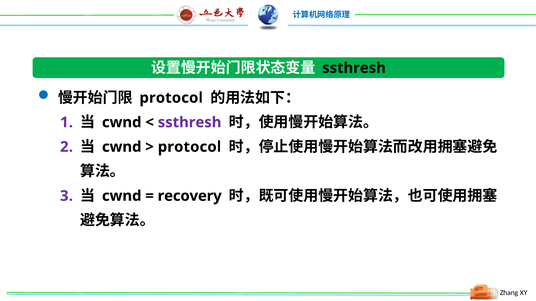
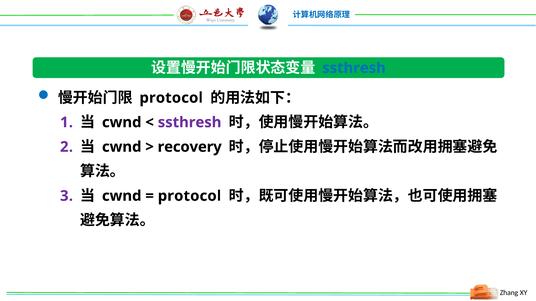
ssthresh at (354, 68) colour: black -> blue
protocol at (190, 147): protocol -> recovery
recovery at (190, 196): recovery -> protocol
